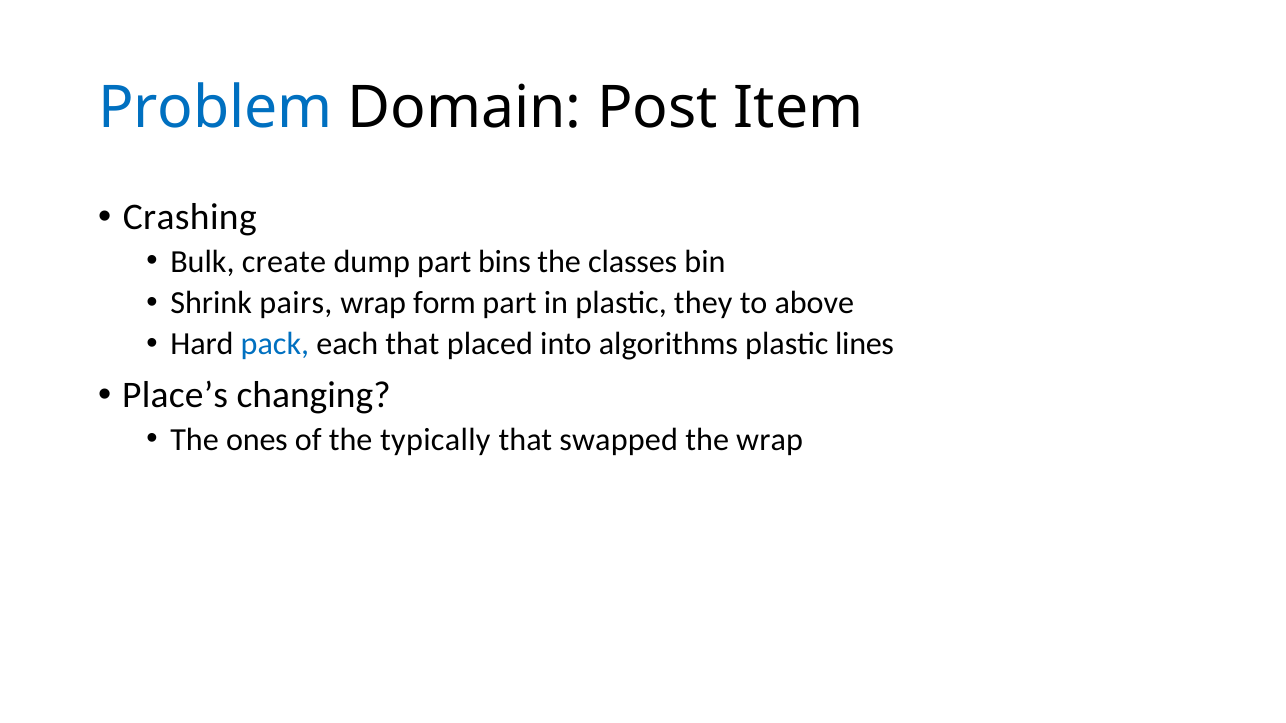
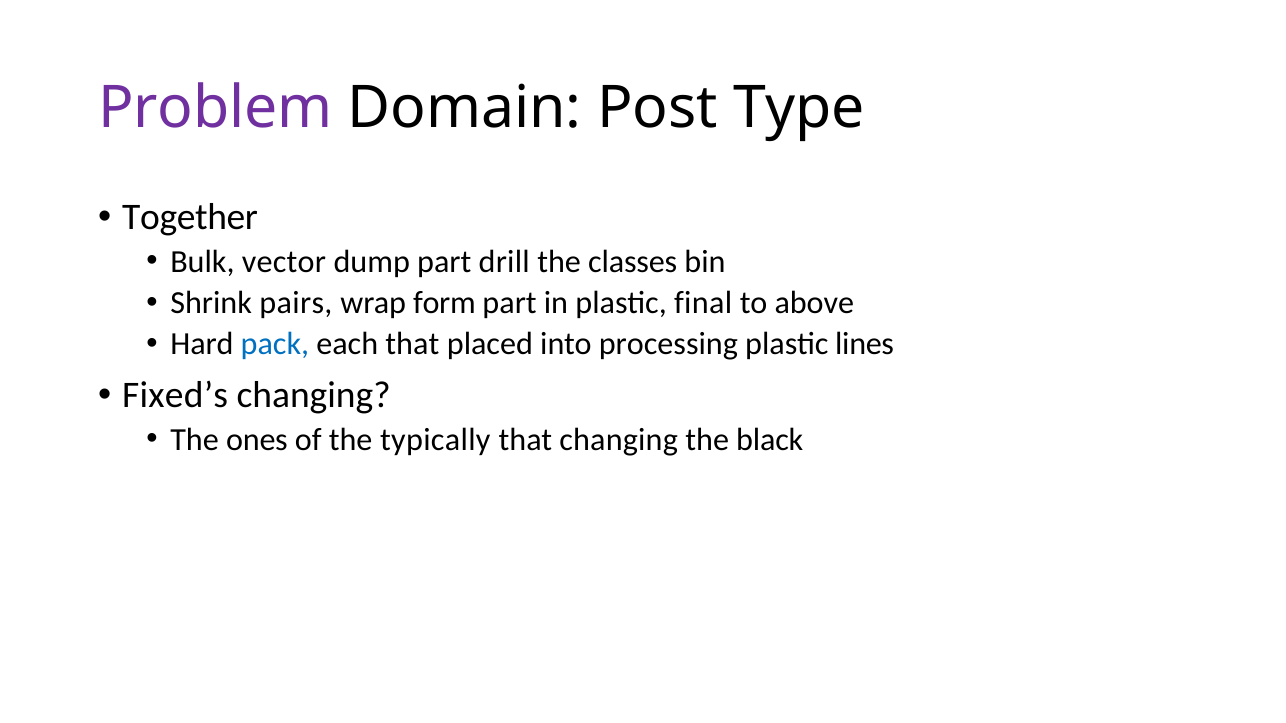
Problem colour: blue -> purple
Item: Item -> Type
Crashing: Crashing -> Together
create: create -> vector
bins: bins -> drill
they: they -> final
algorithms: algorithms -> processing
Place’s: Place’s -> Fixed’s
that swapped: swapped -> changing
the wrap: wrap -> black
